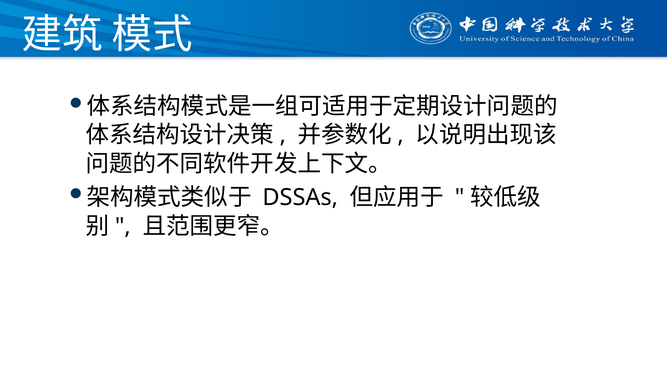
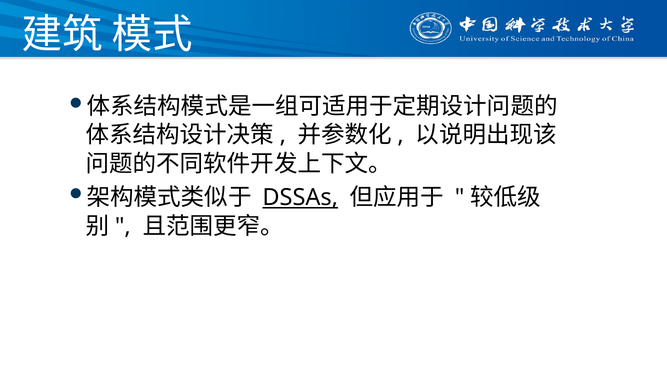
DSSAs underline: none -> present
